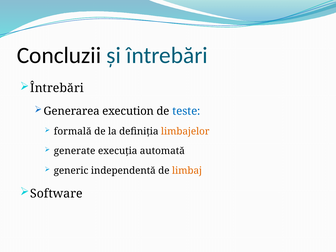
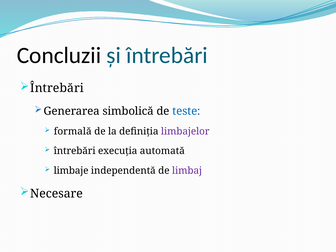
execution: execution -> simbolică
limbajelor colour: orange -> purple
generate at (75, 151): generate -> întrebări
generic: generic -> limbaje
limbaj colour: orange -> purple
Software: Software -> Necesare
